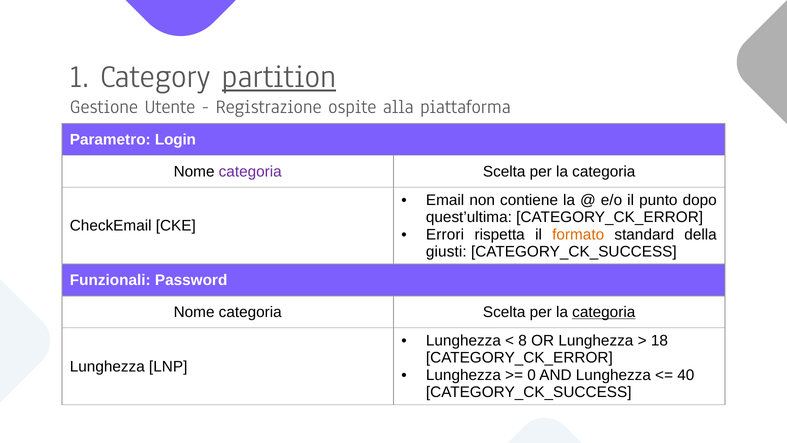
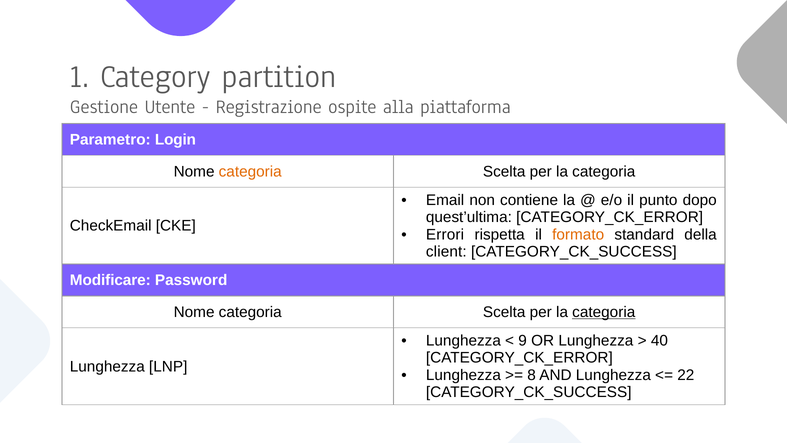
partition underline: present -> none
categoria at (250, 171) colour: purple -> orange
giusti: giusti -> client
Funzionali: Funzionali -> Modificare
8: 8 -> 9
18: 18 -> 40
0: 0 -> 8
40: 40 -> 22
